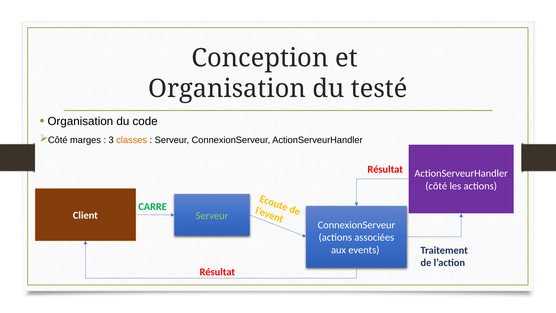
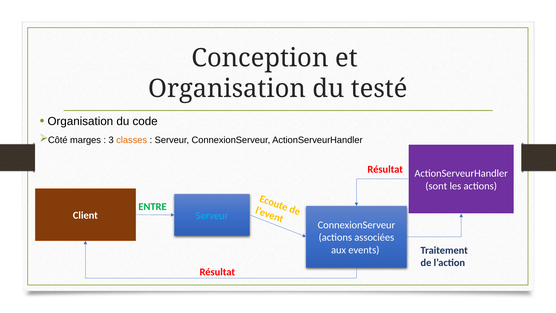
côté at (436, 186): côté -> sont
CARRE: CARRE -> ENTRE
Serveur at (212, 215) colour: light green -> light blue
